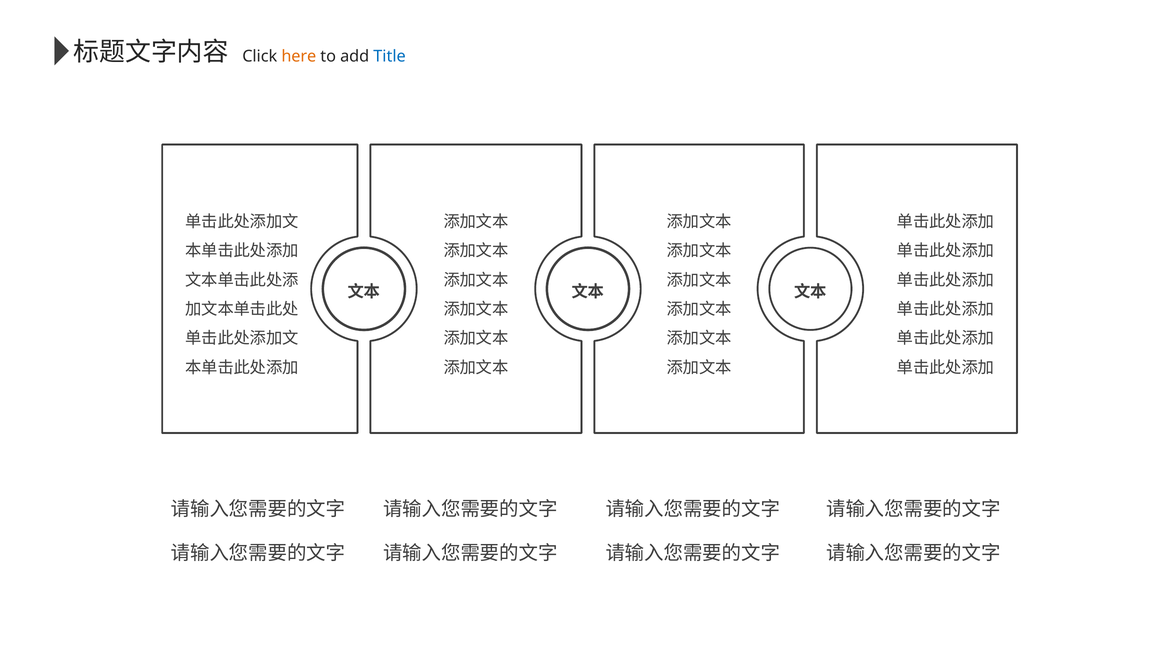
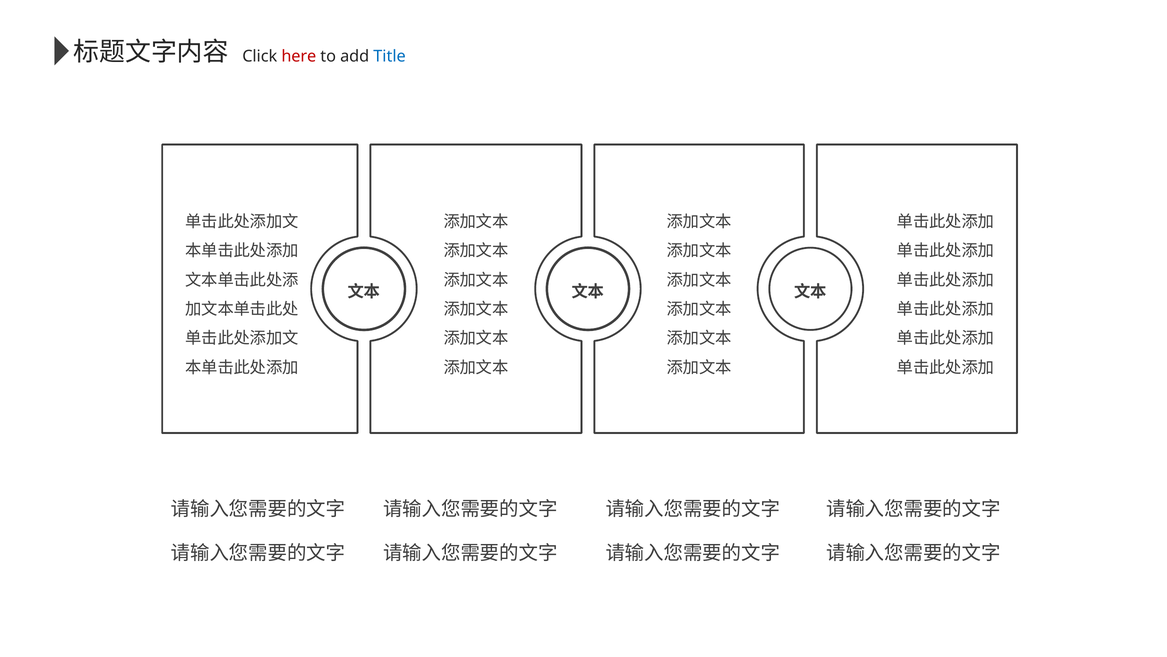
here colour: orange -> red
